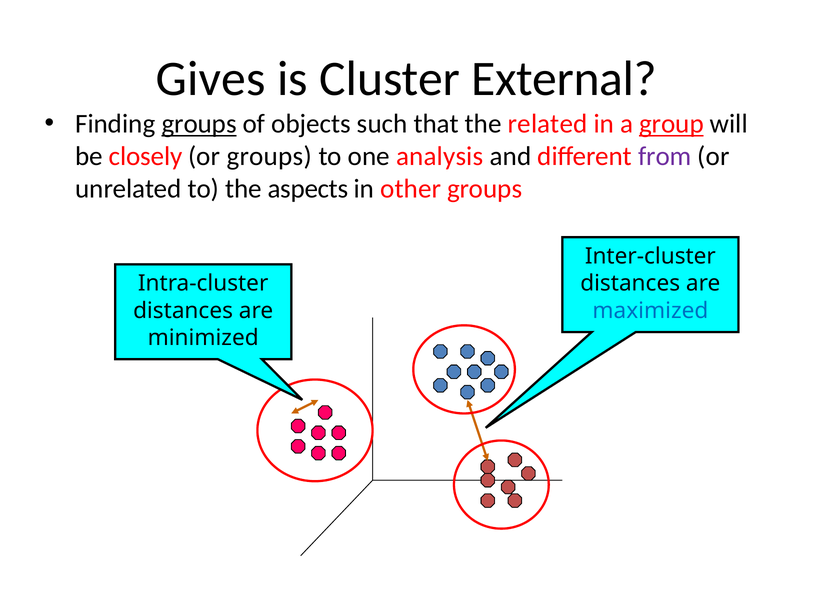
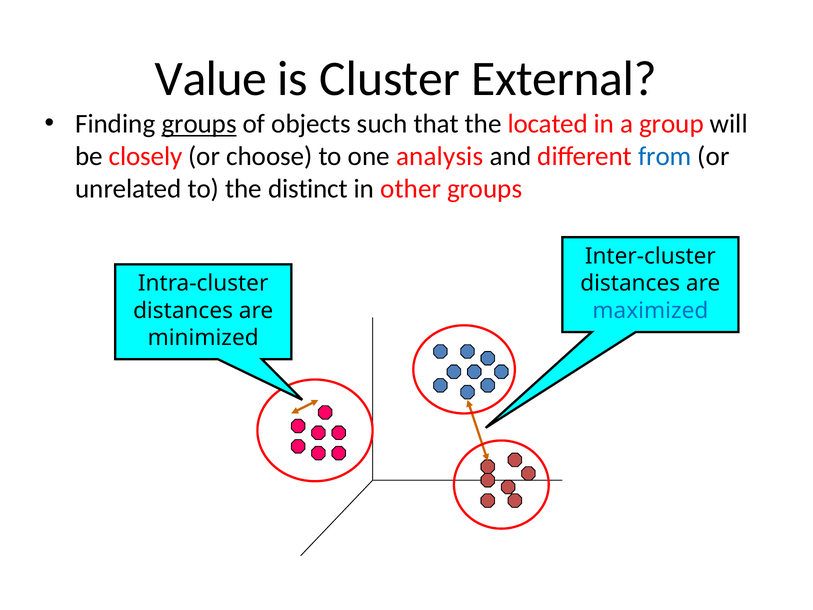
Gives: Gives -> Value
related: related -> located
group underline: present -> none
or groups: groups -> choose
from colour: purple -> blue
aspects: aspects -> distinct
